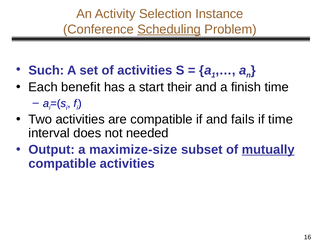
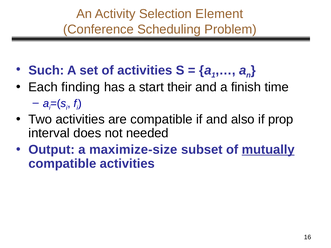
Instance: Instance -> Element
Scheduling underline: present -> none
benefit: benefit -> finding
fails: fails -> also
if time: time -> prop
